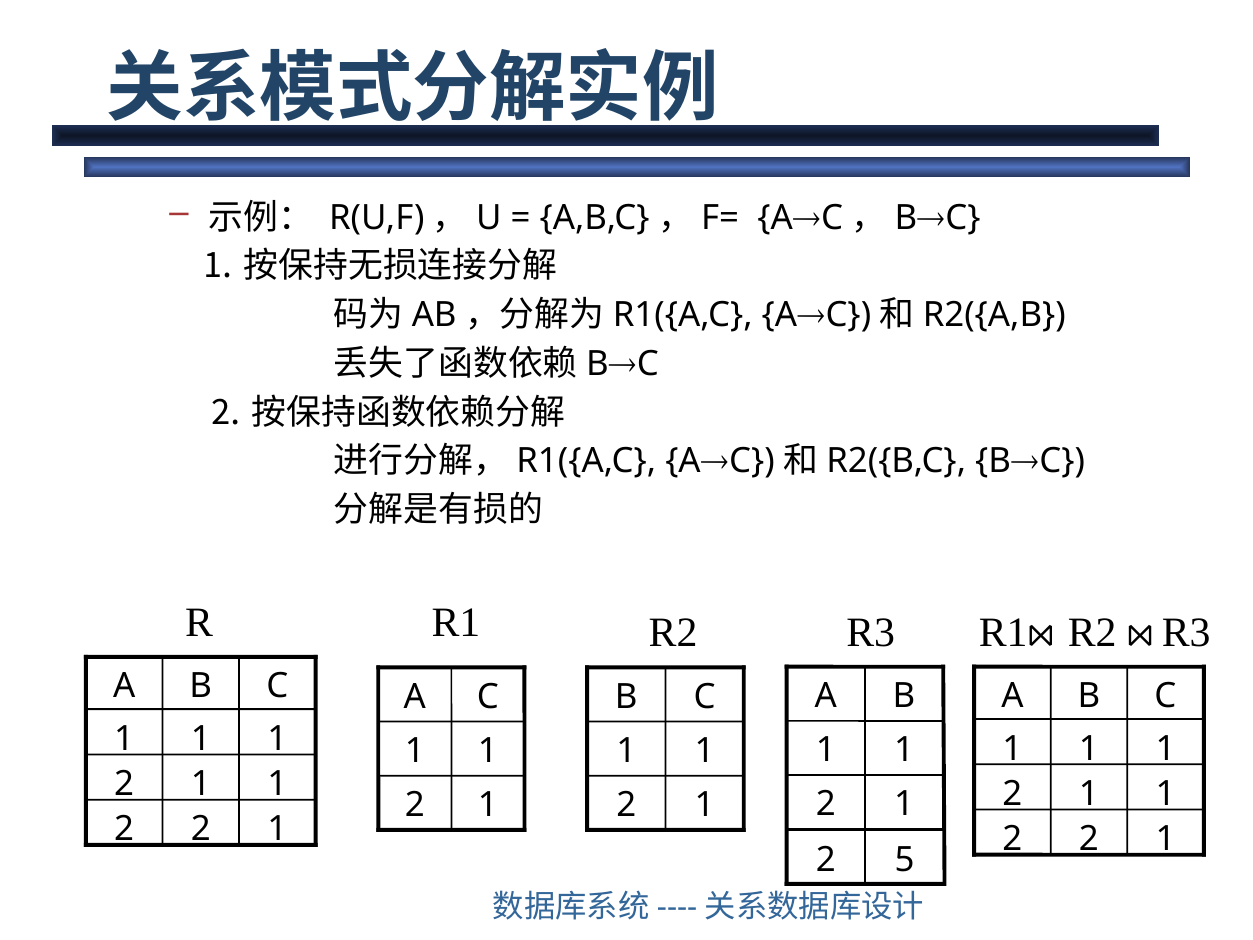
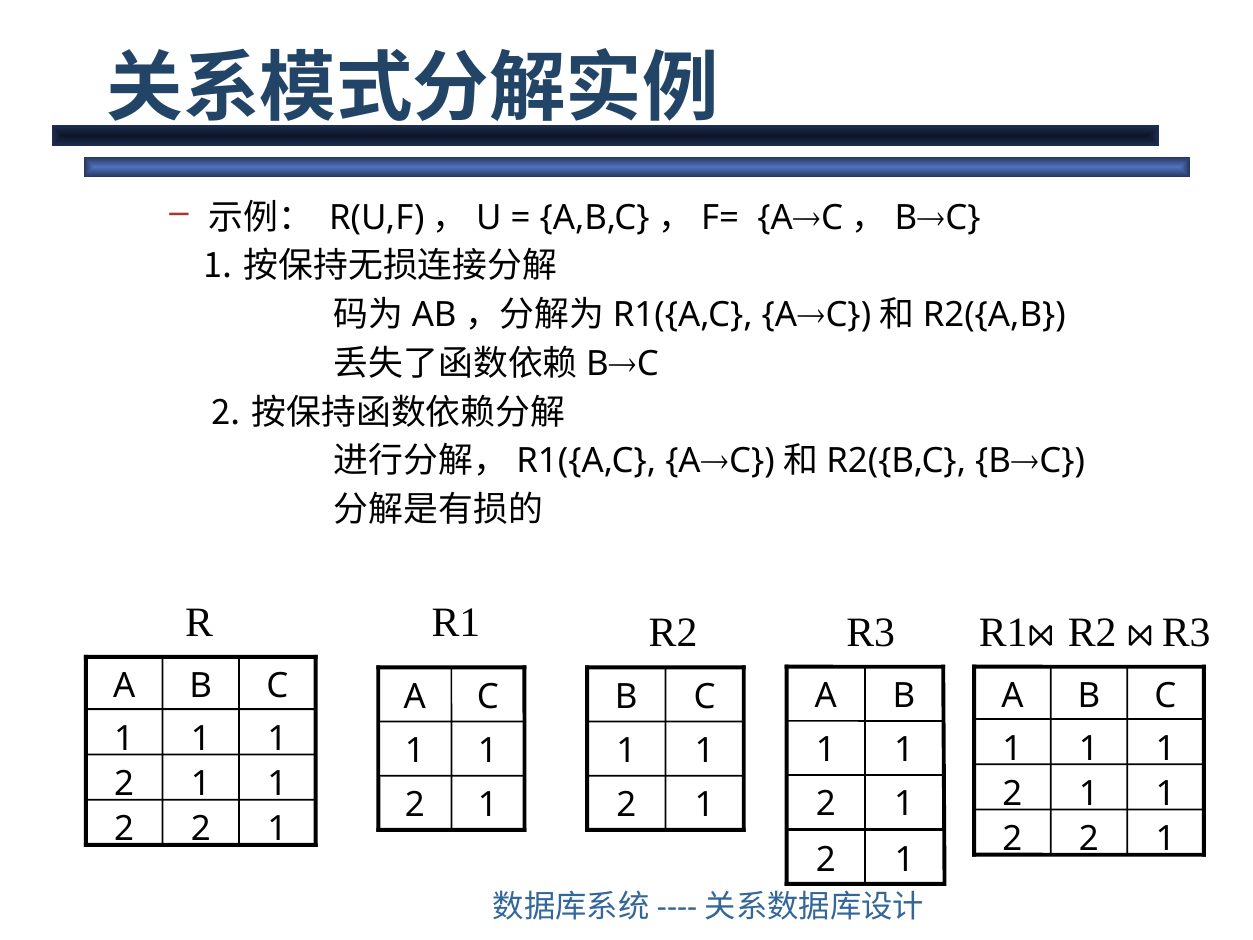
5 at (905, 860): 5 -> 1
